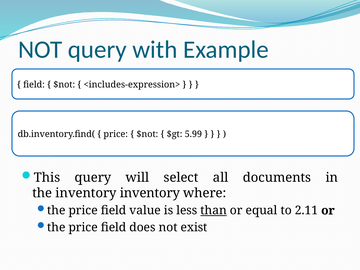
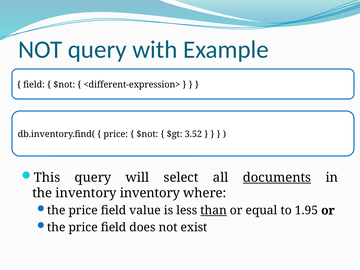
<includes-expression>: <includes-expression> -> <different-expression>
5.99: 5.99 -> 3.52
documents underline: none -> present
2.11: 2.11 -> 1.95
